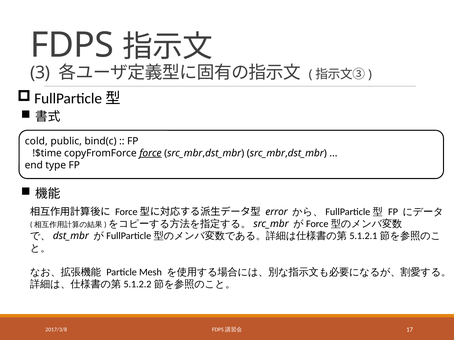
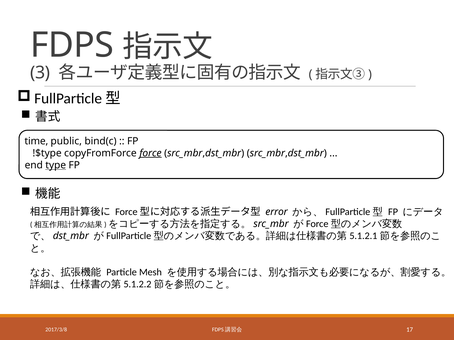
cold: cold -> time
!$time: !$time -> !$type
type underline: none -> present
